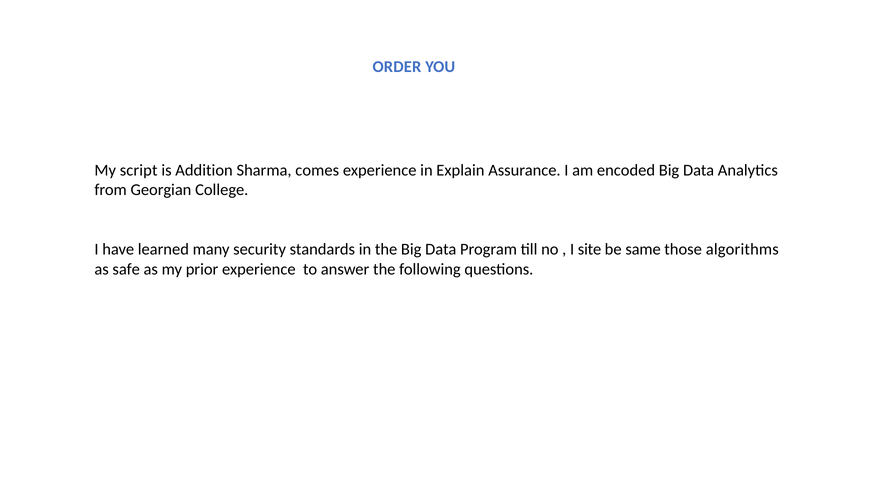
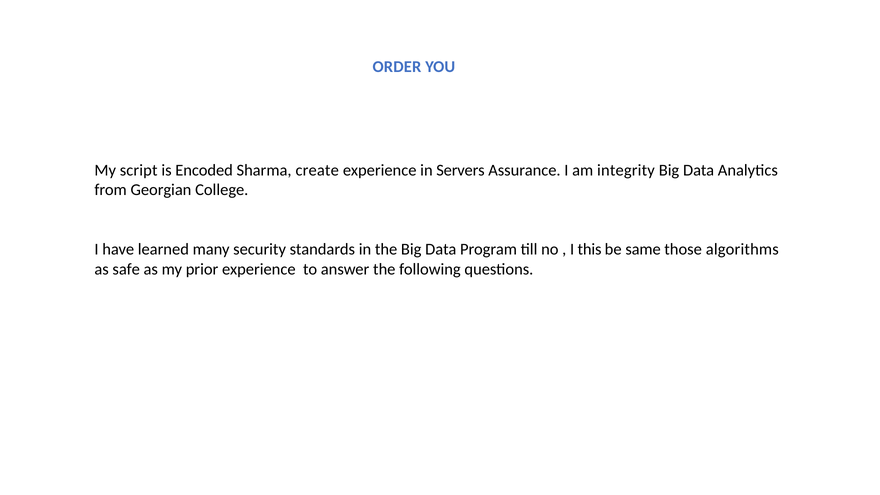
Addition: Addition -> Encoded
comes: comes -> create
Explain: Explain -> Servers
encoded: encoded -> integrity
site: site -> this
